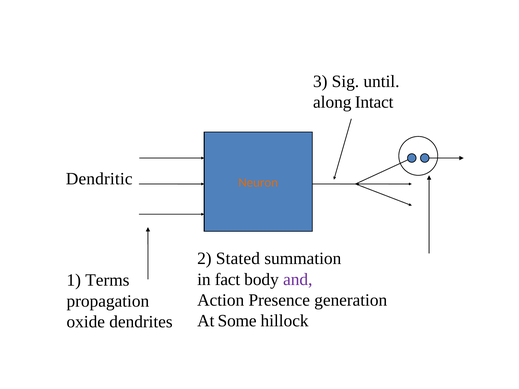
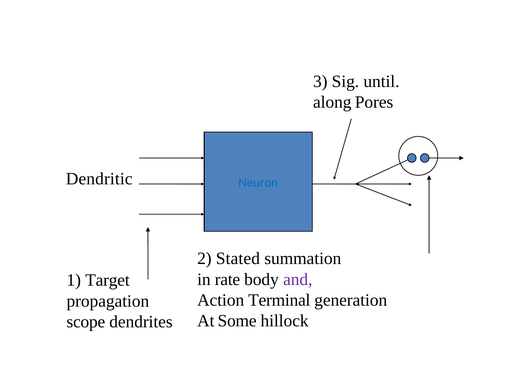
Intact: Intact -> Pores
Neuron colour: orange -> blue
fact: fact -> rate
Terms: Terms -> Target
Presence: Presence -> Terminal
oxide: oxide -> scope
